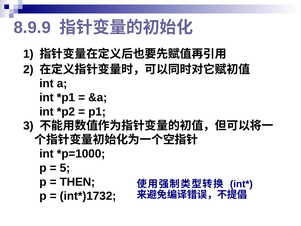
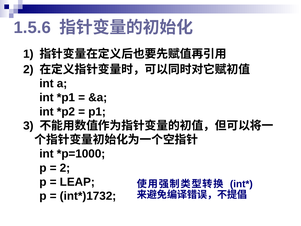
8.9.9: 8.9.9 -> 1.5.6
5 at (65, 168): 5 -> 2
THEN: THEN -> LEAP
